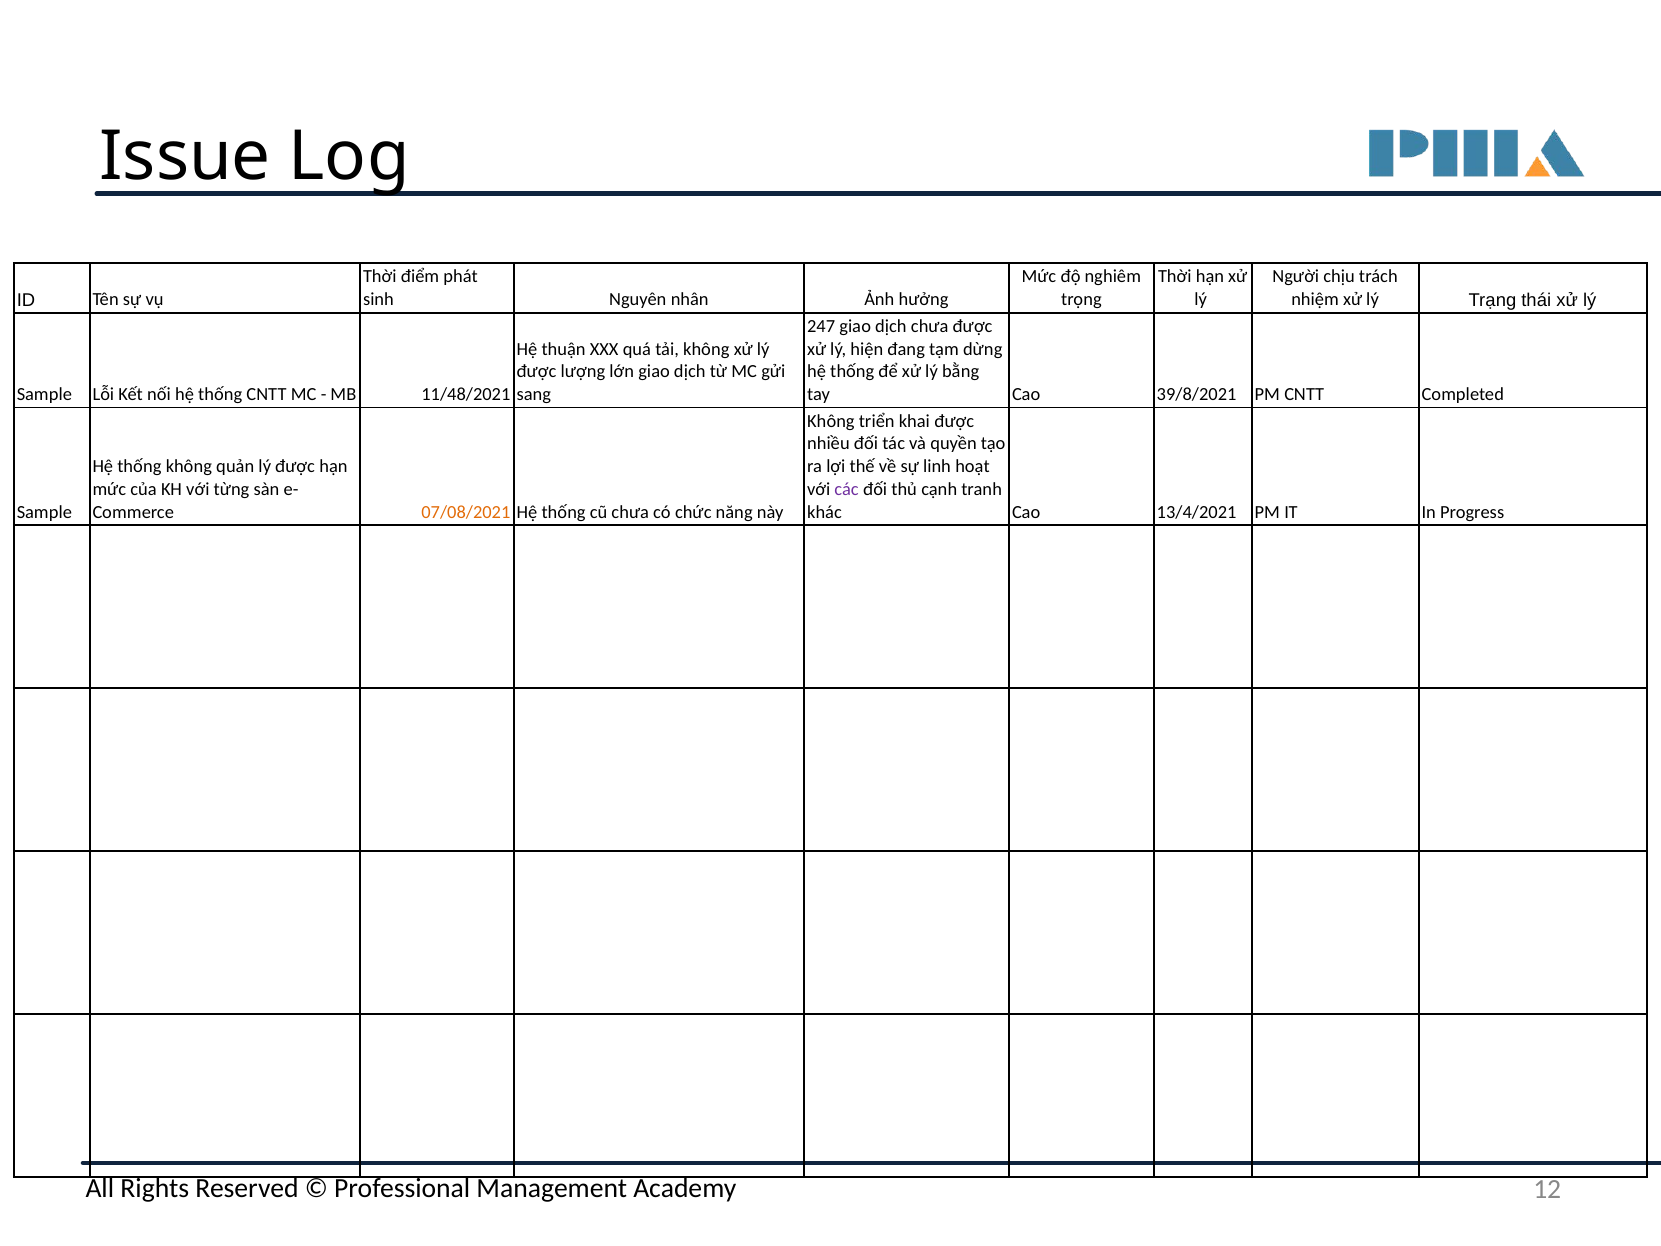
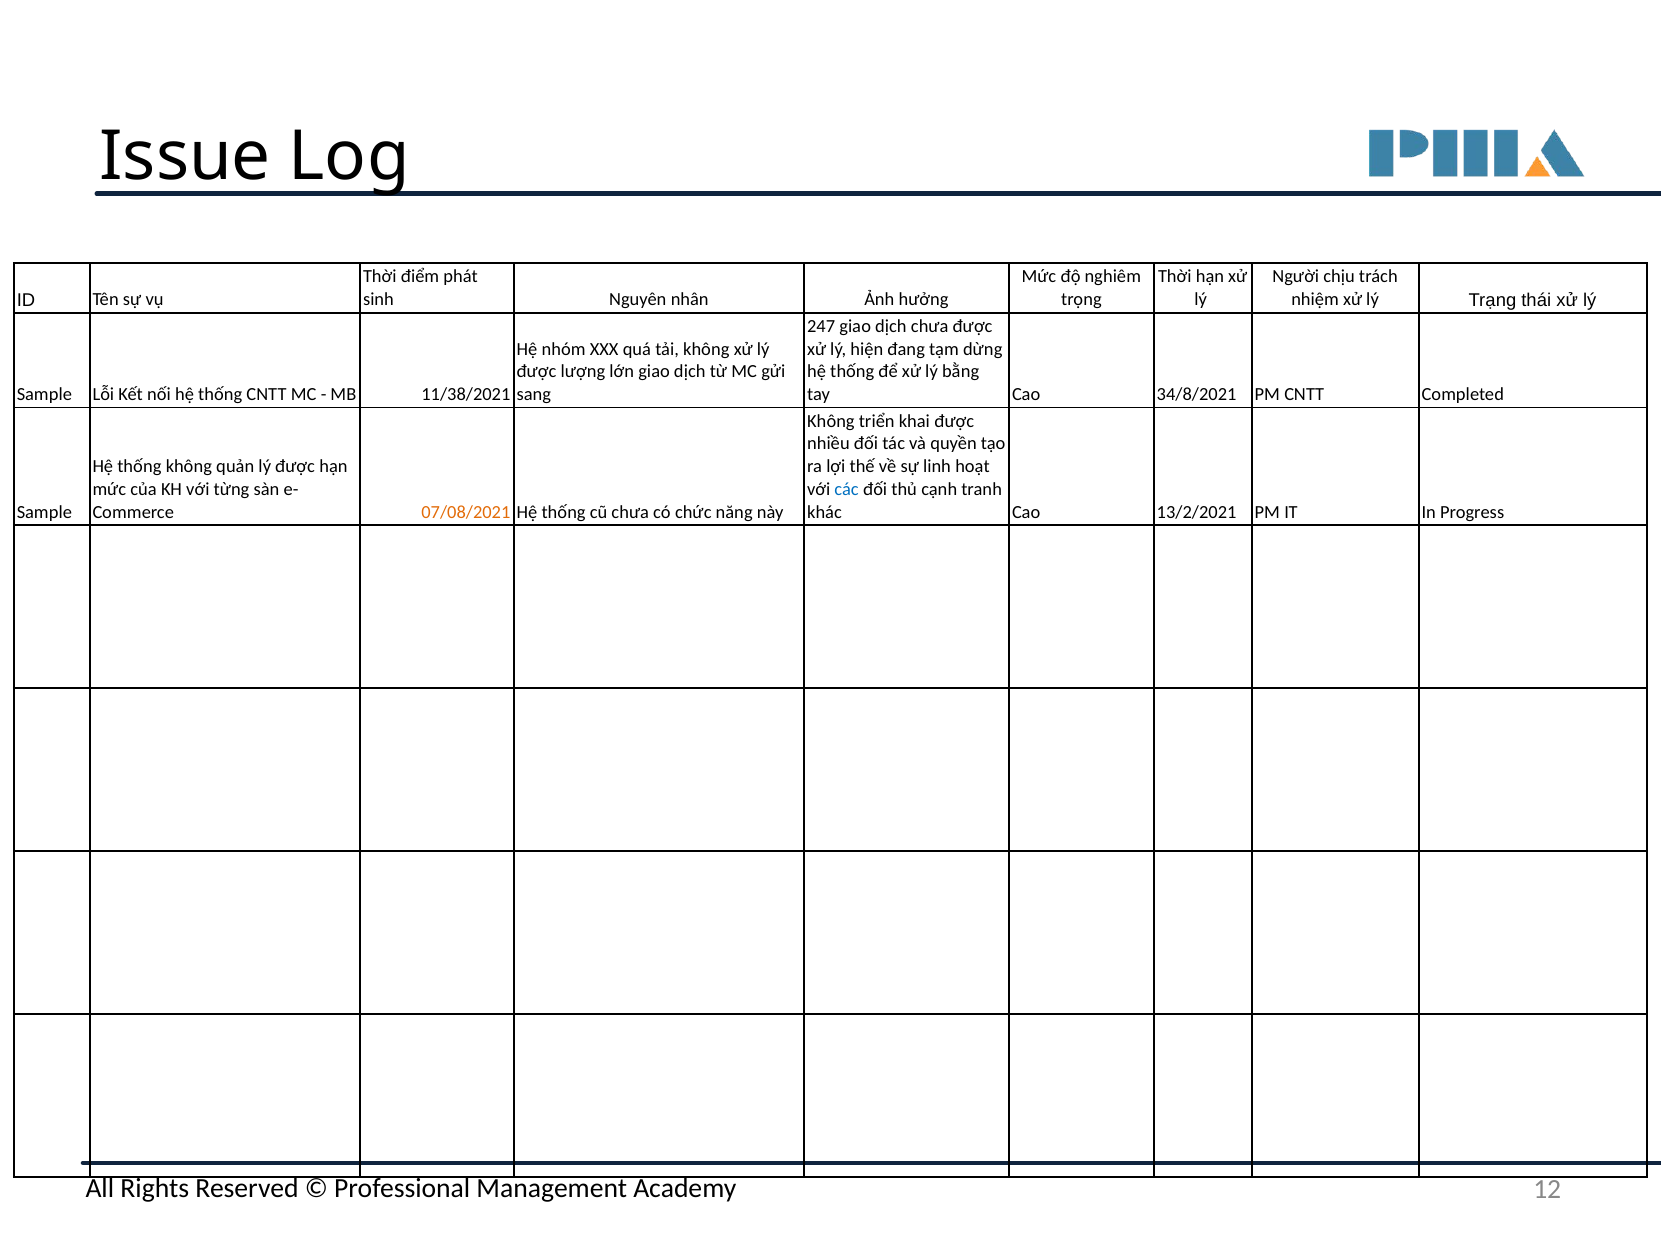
thuận: thuận -> nhóm
11/48/2021: 11/48/2021 -> 11/38/2021
39/8/2021: 39/8/2021 -> 34/8/2021
các colour: purple -> blue
13/4/2021: 13/4/2021 -> 13/2/2021
